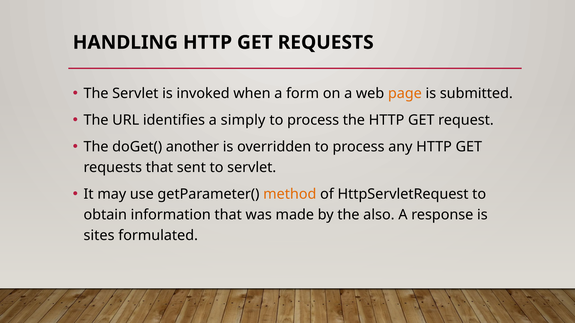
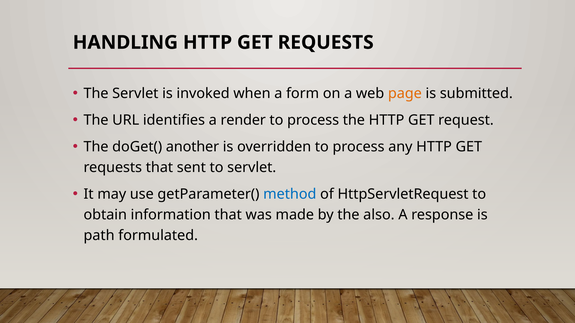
simply: simply -> render
method colour: orange -> blue
sites: sites -> path
